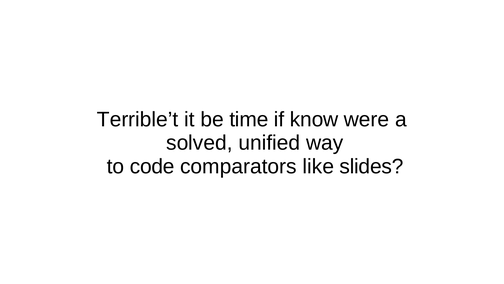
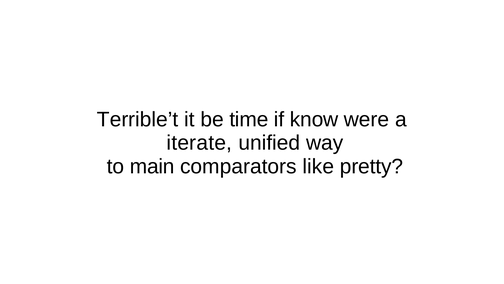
solved: solved -> iterate
code: code -> main
slides: slides -> pretty
